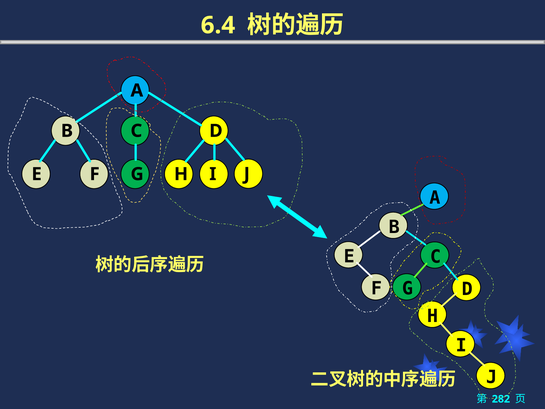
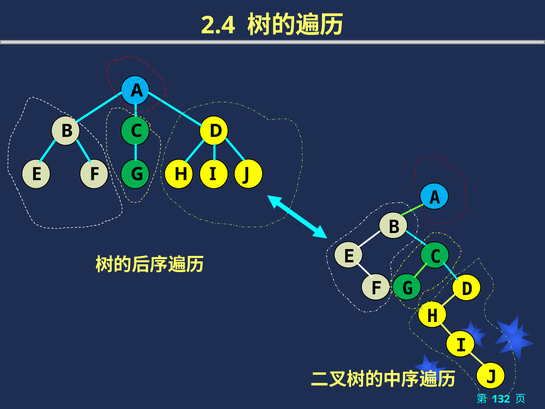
6.4: 6.4 -> 2.4
282: 282 -> 132
